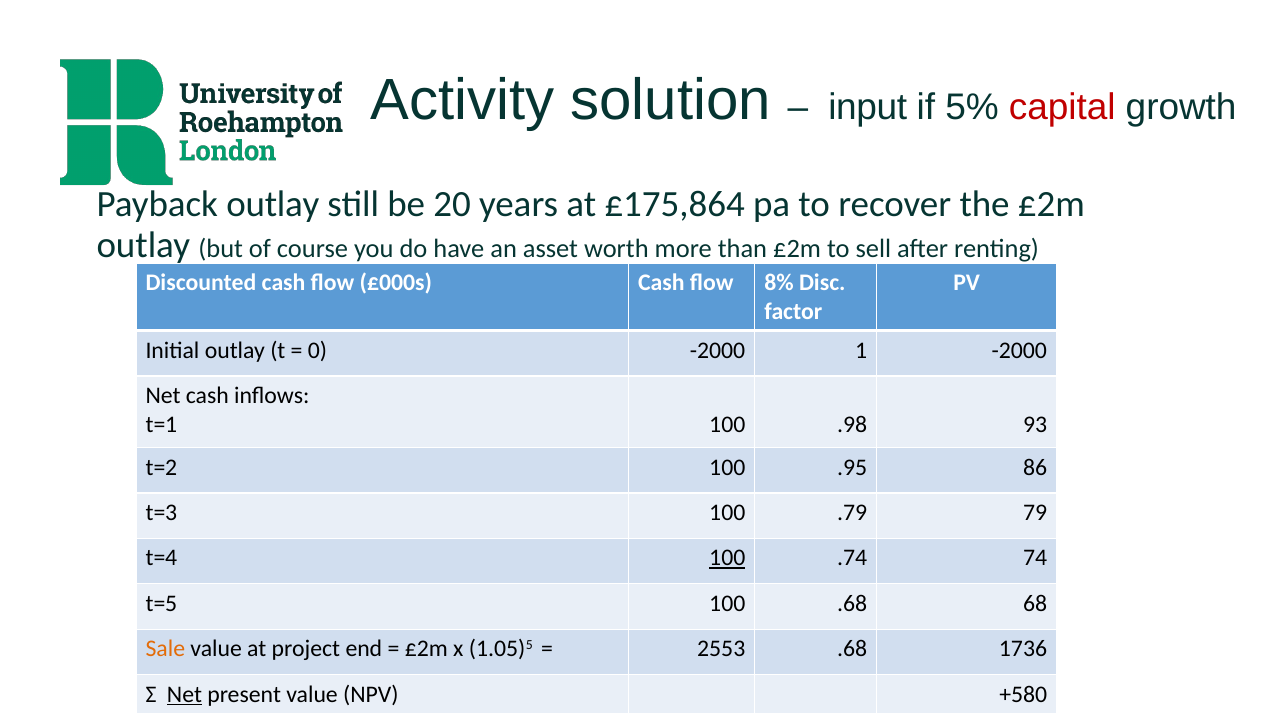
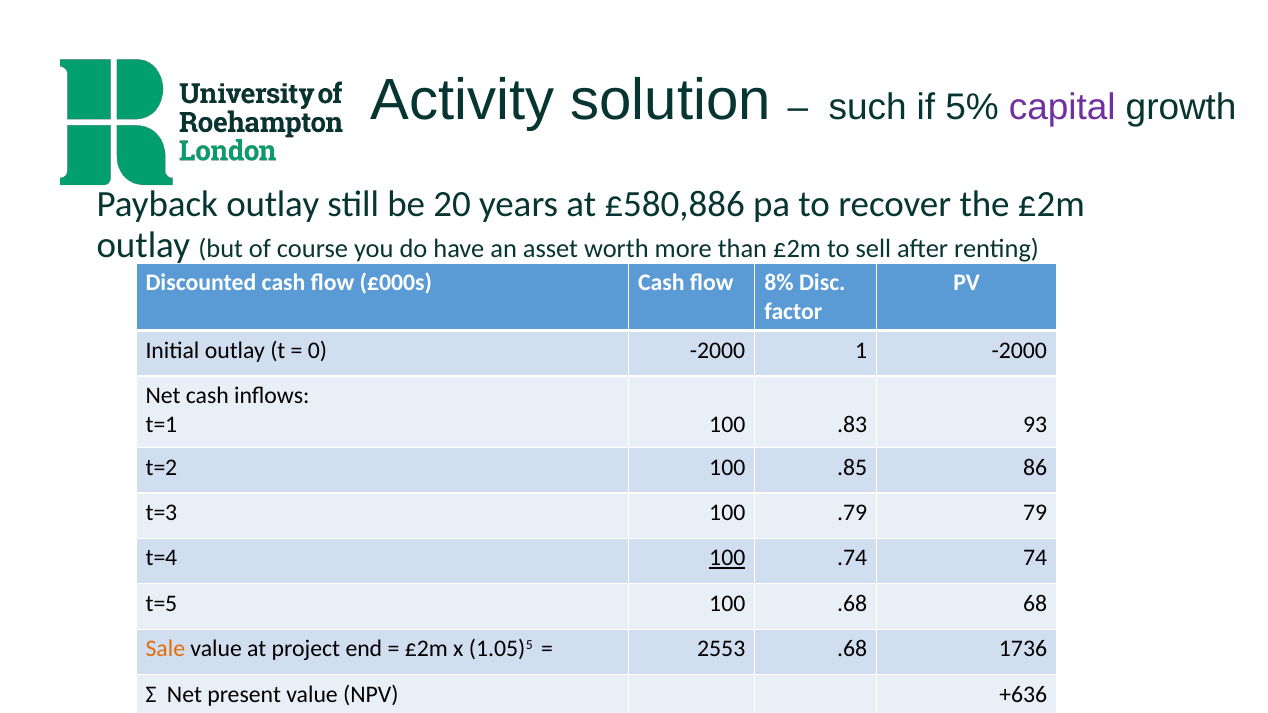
input: input -> such
capital colour: red -> purple
£175,864: £175,864 -> £580,886
.98: .98 -> .83
.95: .95 -> .85
Net at (184, 694) underline: present -> none
+580: +580 -> +636
